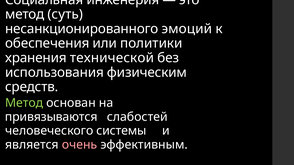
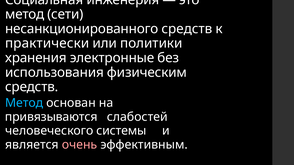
суть: суть -> сети
несанкционированного эмоций: эмоций -> средств
обеспечения: обеспечения -> практически
технической: технической -> электронные
Метод at (24, 103) colour: light green -> light blue
